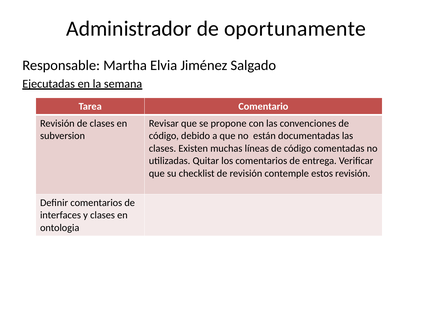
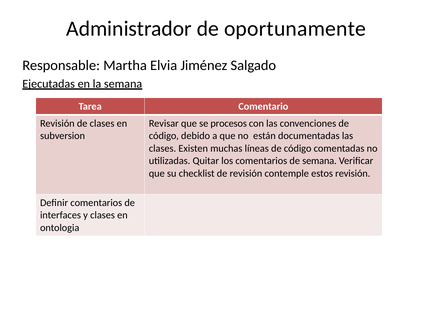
propone: propone -> procesos
de entrega: entrega -> semana
